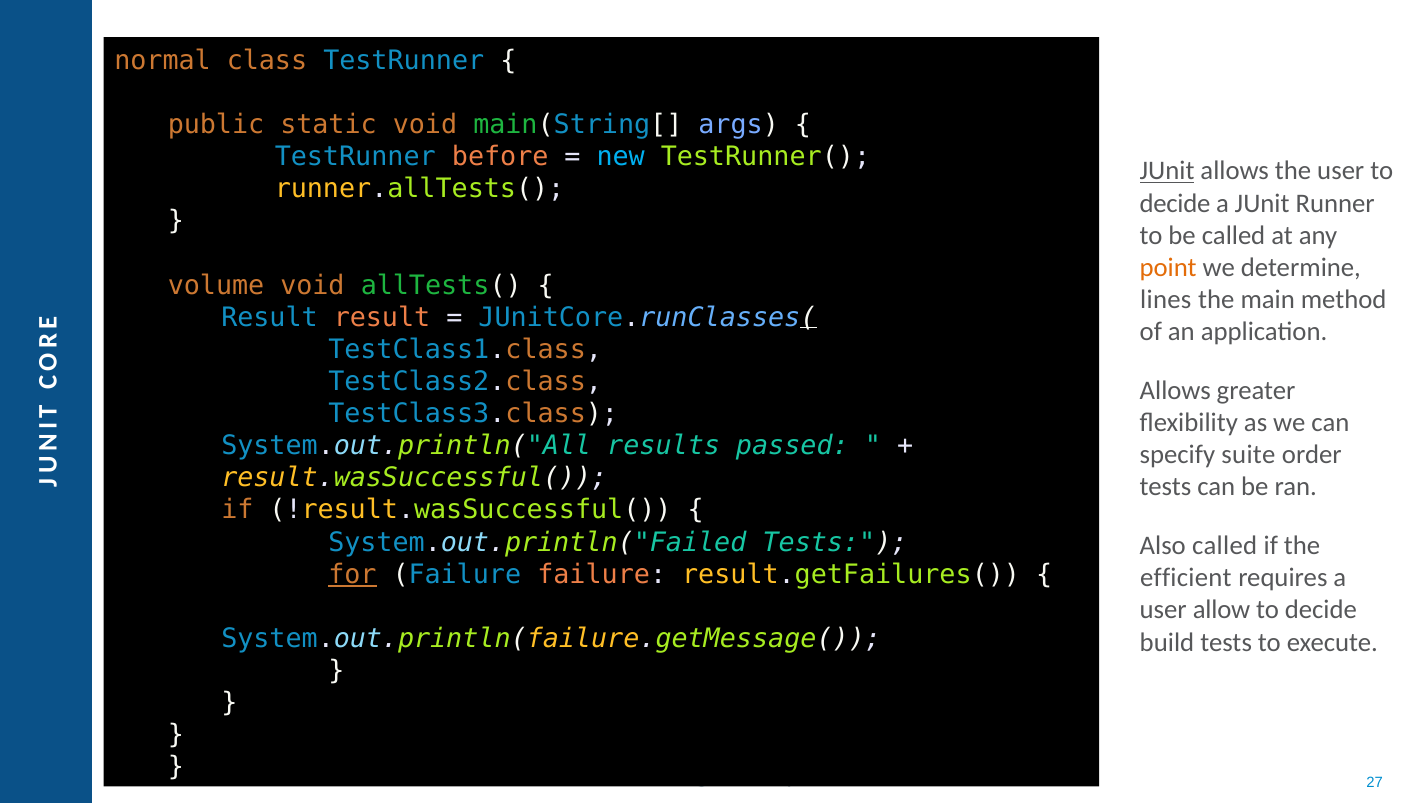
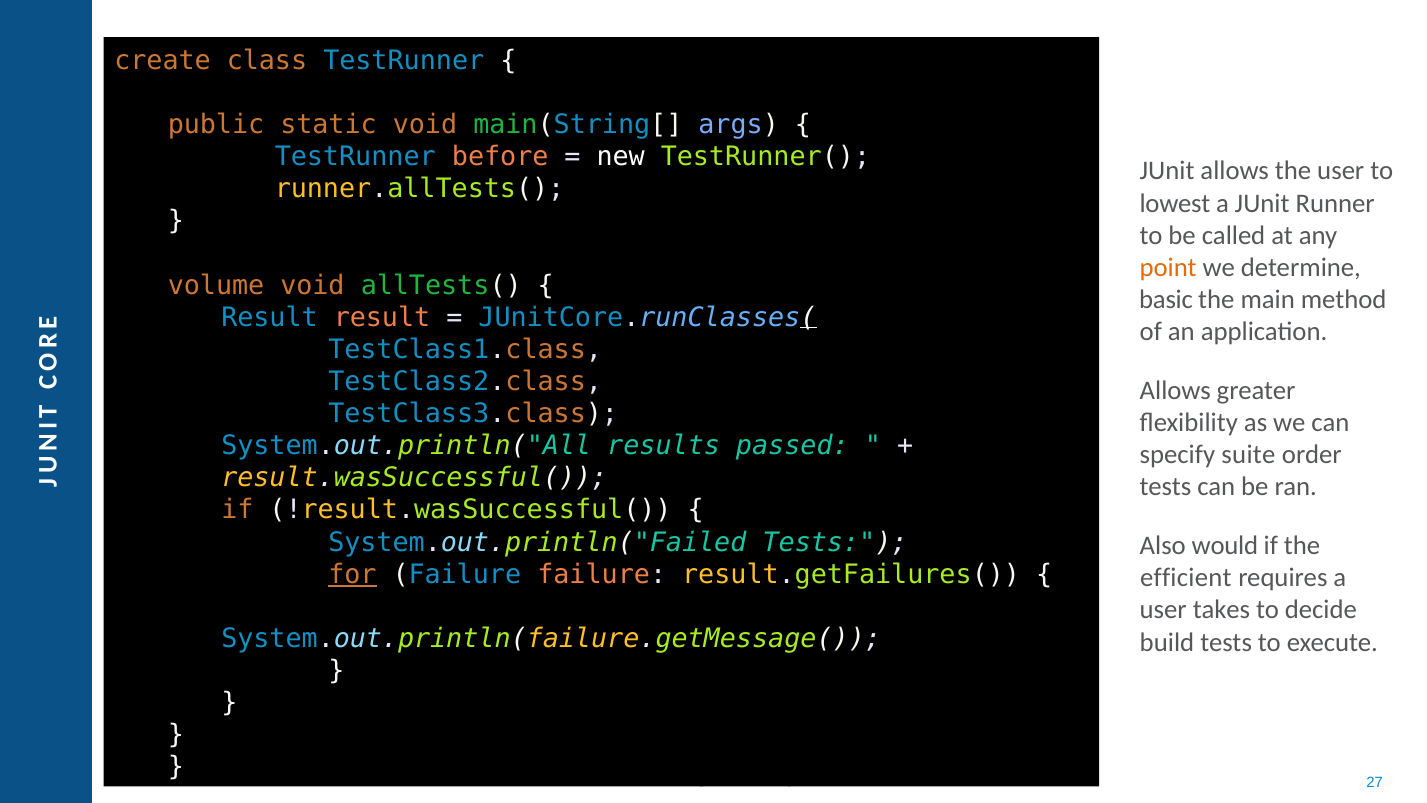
normal: normal -> create
new colour: light blue -> white
JUnit at (1167, 171) underline: present -> none
decide at (1175, 203): decide -> lowest
lines: lines -> basic
Also called: called -> would
allow: allow -> takes
